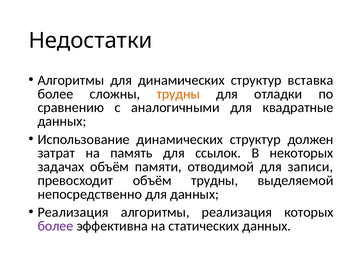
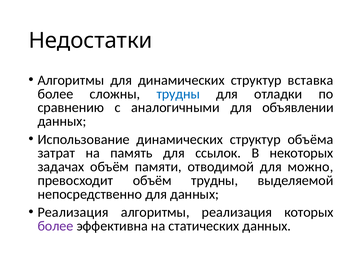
трудны at (178, 94) colour: orange -> blue
квадратные: квадратные -> объявлении
должен: должен -> объёма
записи: записи -> можно
